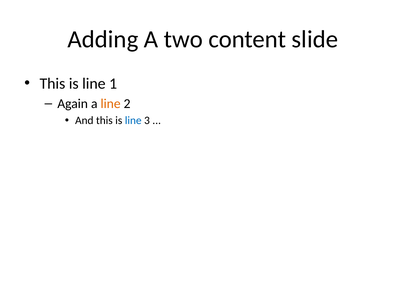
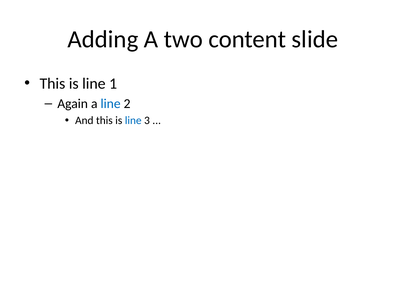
line at (111, 104) colour: orange -> blue
